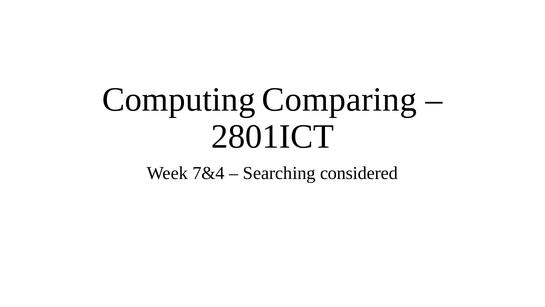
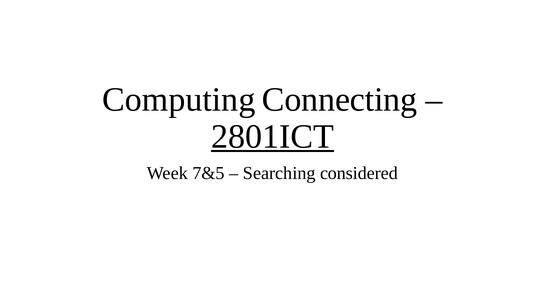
Comparing: Comparing -> Connecting
2801ICT underline: none -> present
7&4: 7&4 -> 7&5
